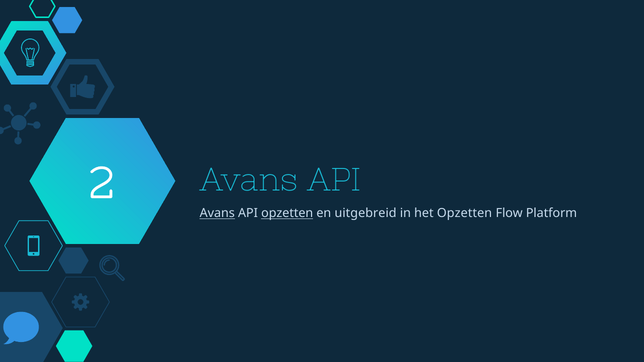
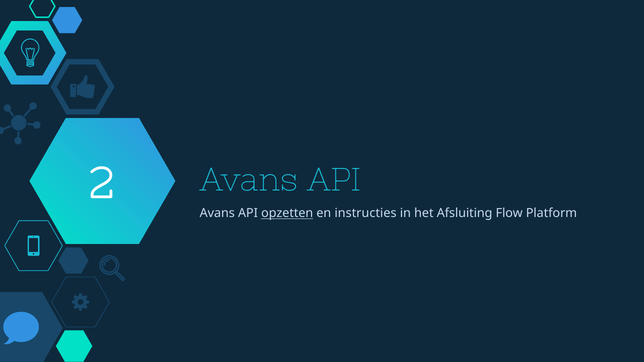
Avans at (217, 214) underline: present -> none
uitgebreid: uitgebreid -> instructies
het Opzetten: Opzetten -> Afsluiting
